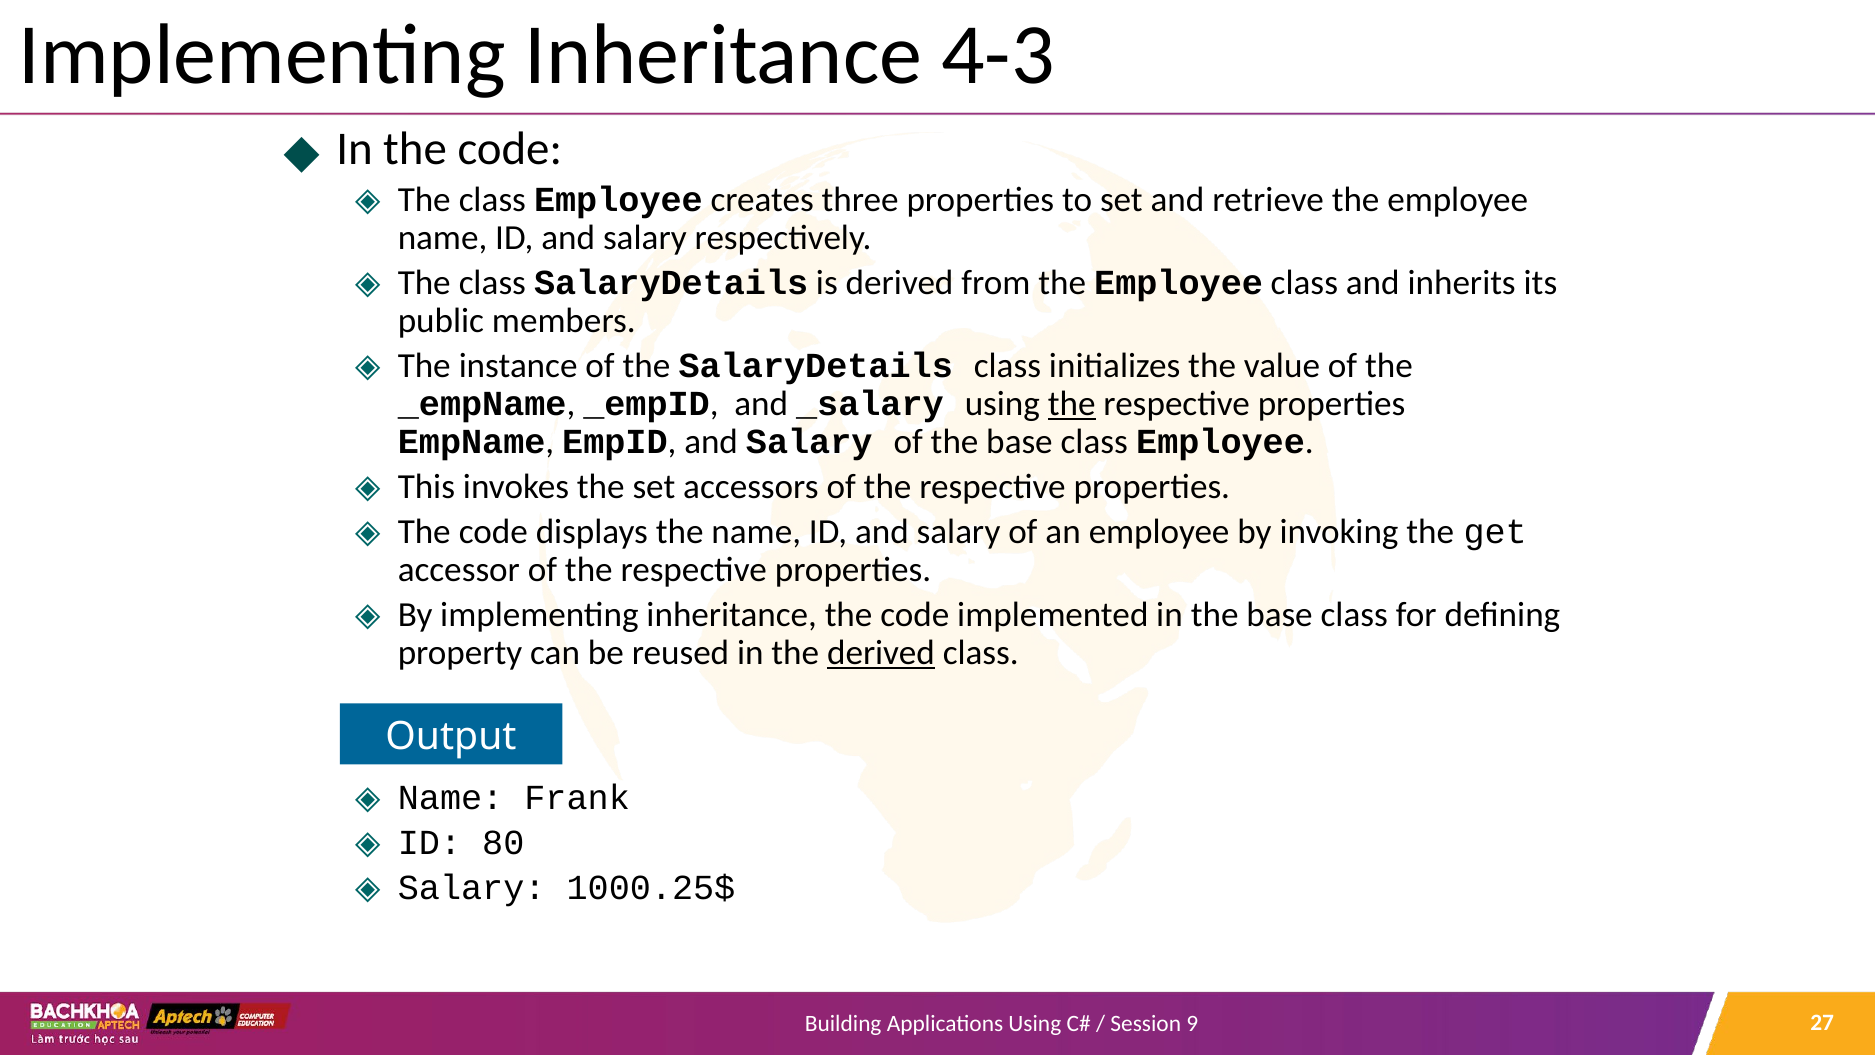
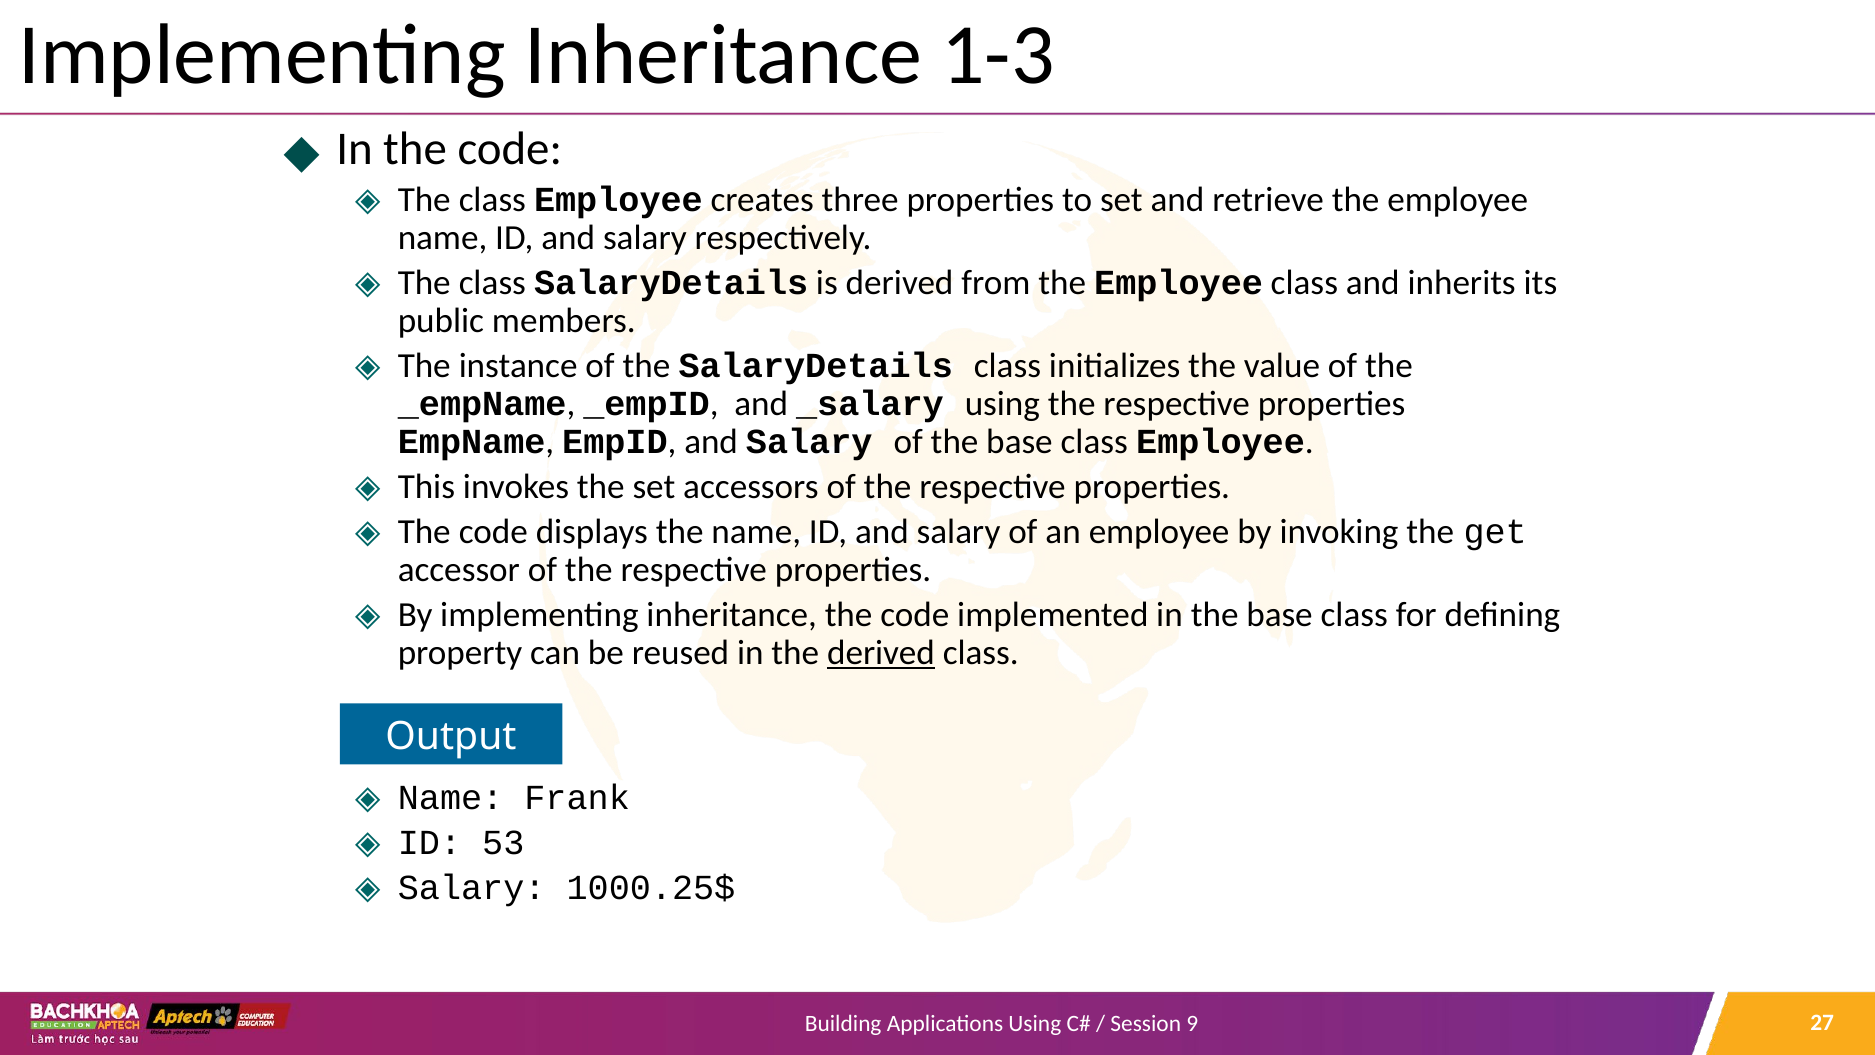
4-3: 4-3 -> 1-3
the at (1072, 404) underline: present -> none
80: 80 -> 53
